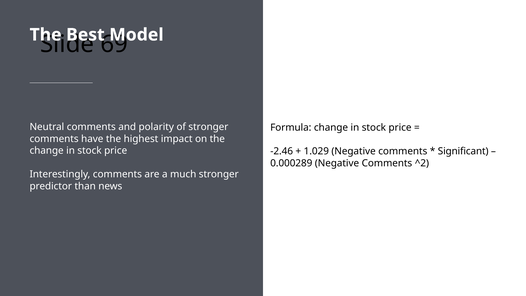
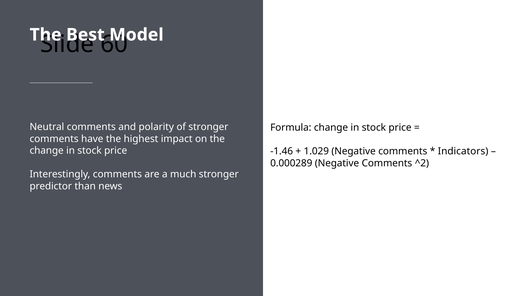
69: 69 -> 60
-2.46: -2.46 -> -1.46
Significant: Significant -> Indicators
